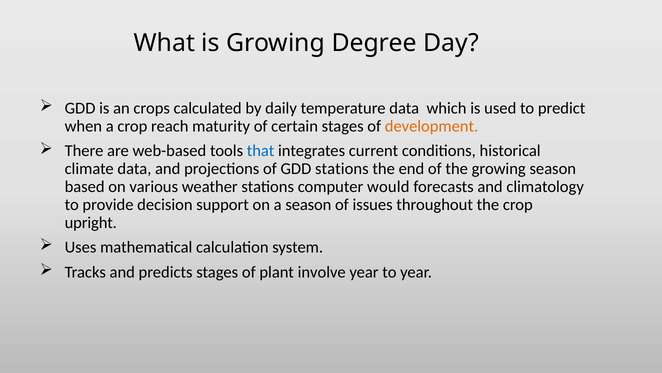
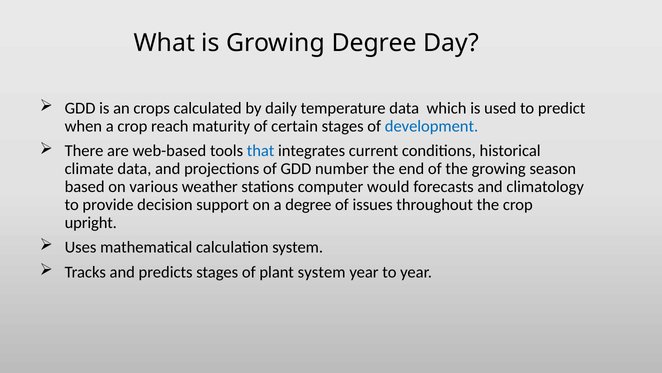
development colour: orange -> blue
GDD stations: stations -> number
a season: season -> degree
plant involve: involve -> system
